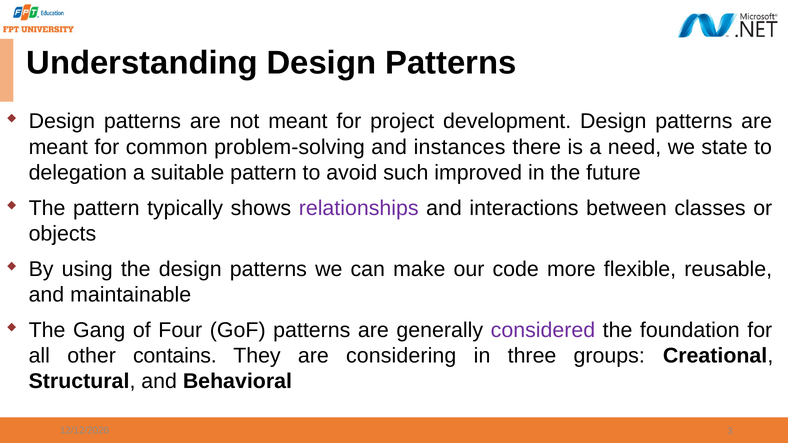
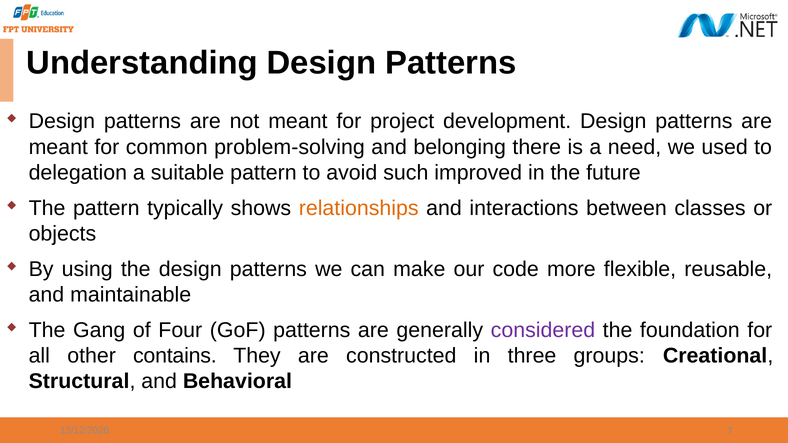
instances: instances -> belonging
state: state -> used
relationships colour: purple -> orange
considering: considering -> constructed
3: 3 -> 7
